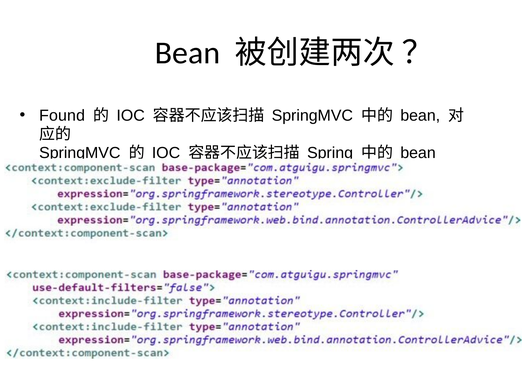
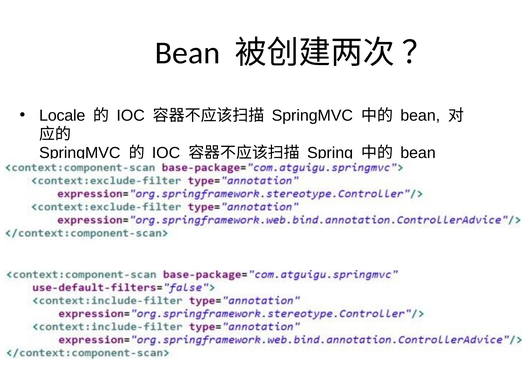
Found: Found -> Locale
